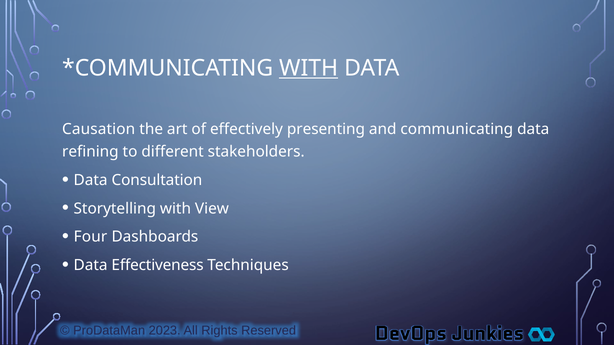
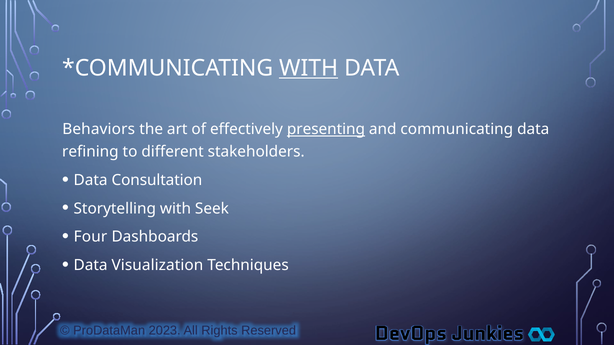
Causation: Causation -> Behaviors
presenting underline: none -> present
View: View -> Seek
Effectiveness: Effectiveness -> Visualization
